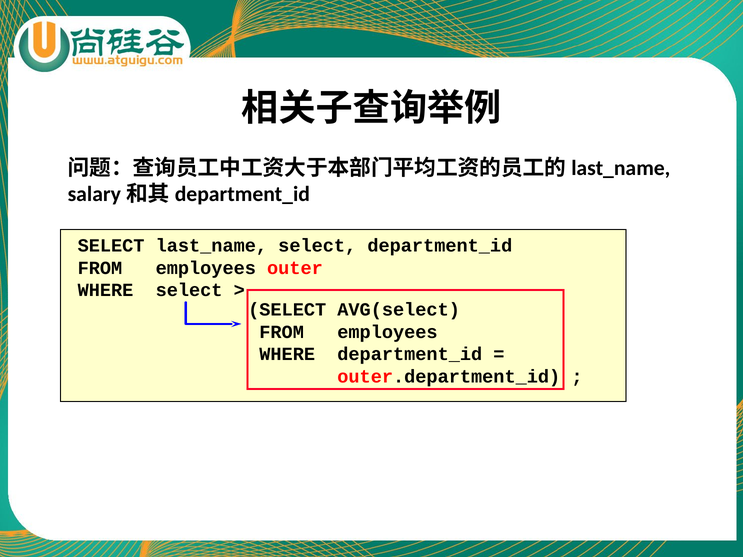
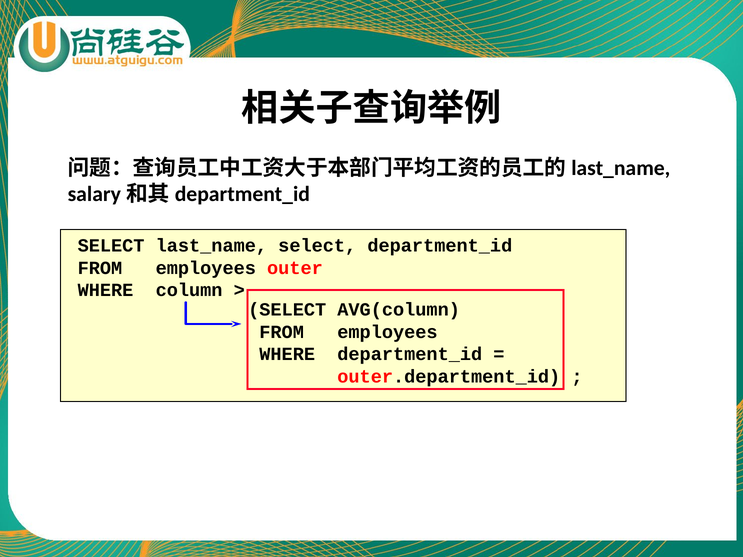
WHERE select: select -> column
AVG(select: AVG(select -> AVG(column
